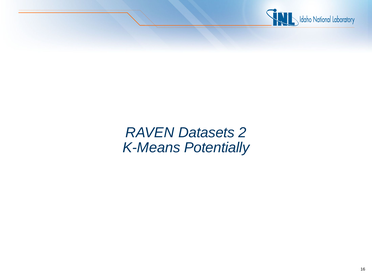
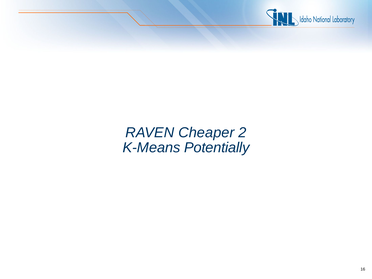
Datasets: Datasets -> Cheaper
